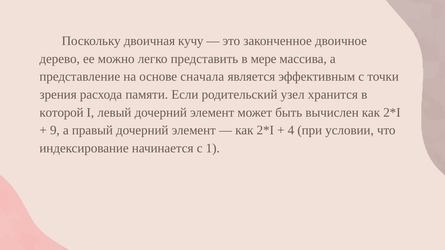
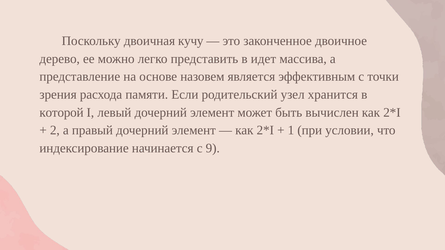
мере: мере -> идет
сначала: сначала -> назовем
9: 9 -> 2
4: 4 -> 1
1: 1 -> 9
